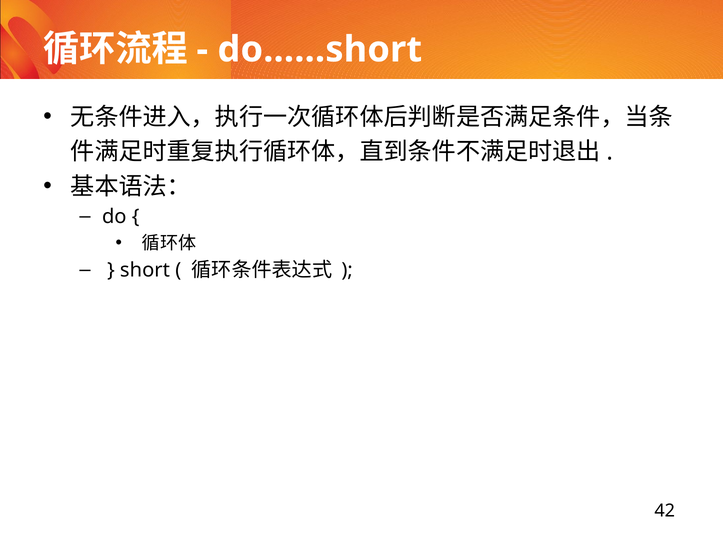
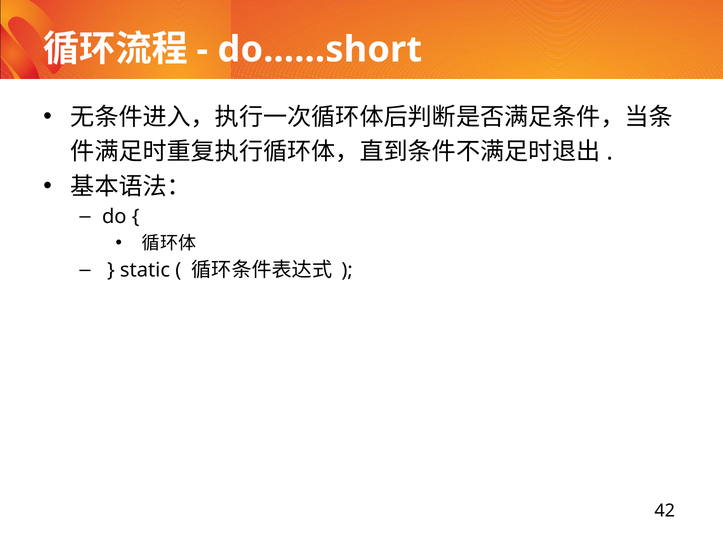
short: short -> static
